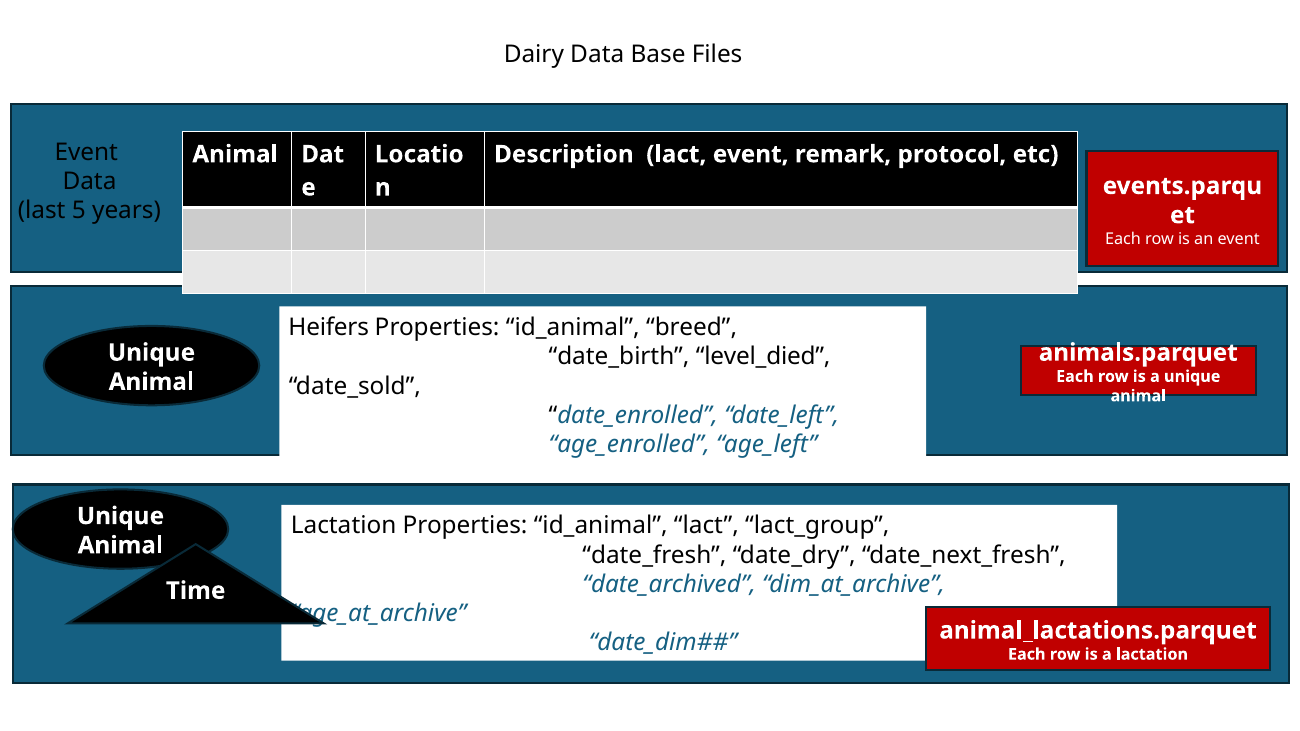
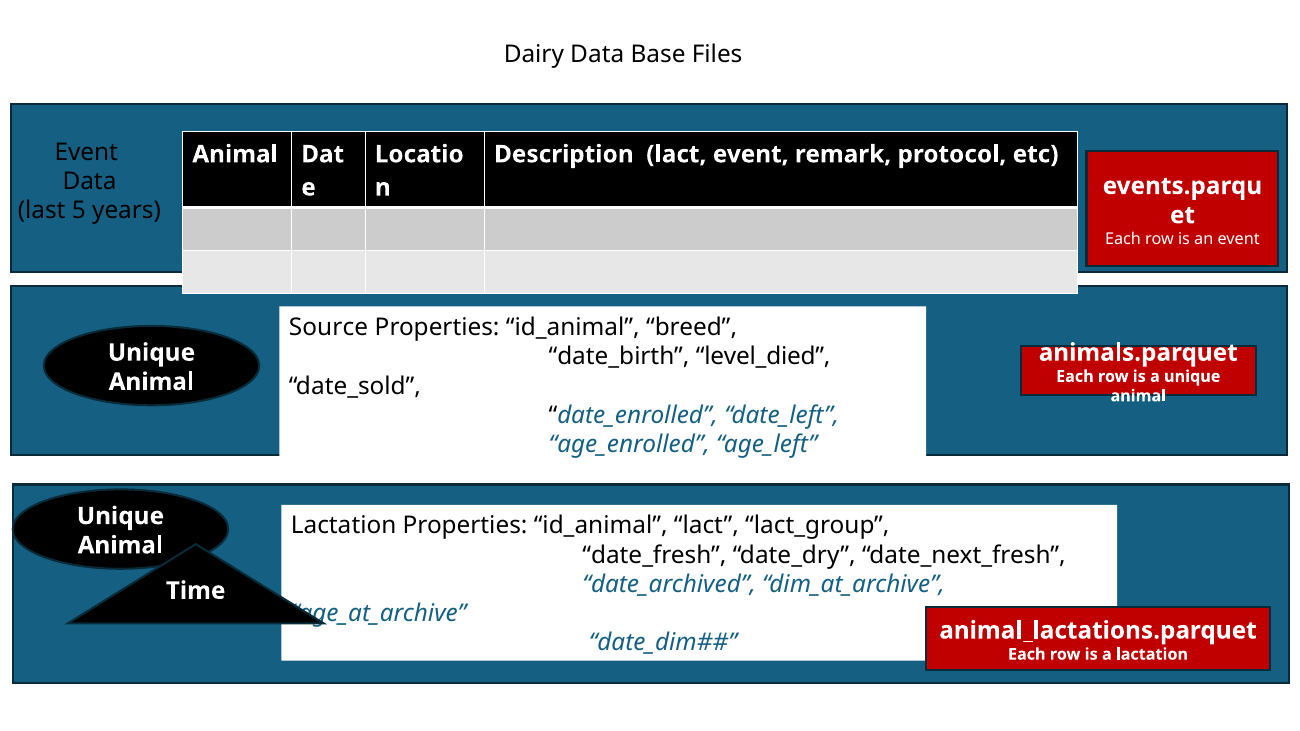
Heifers: Heifers -> Source
